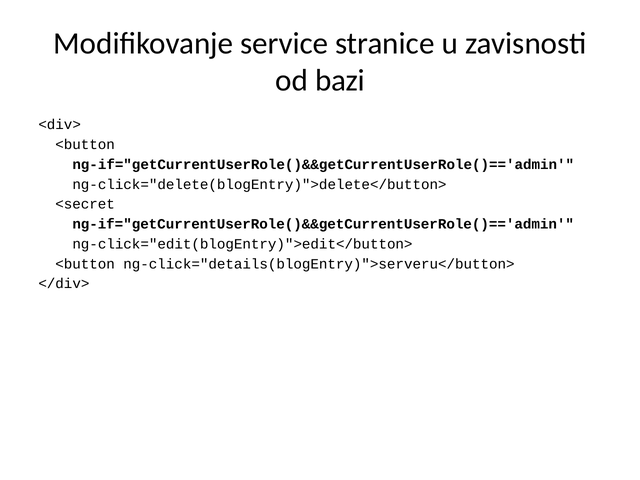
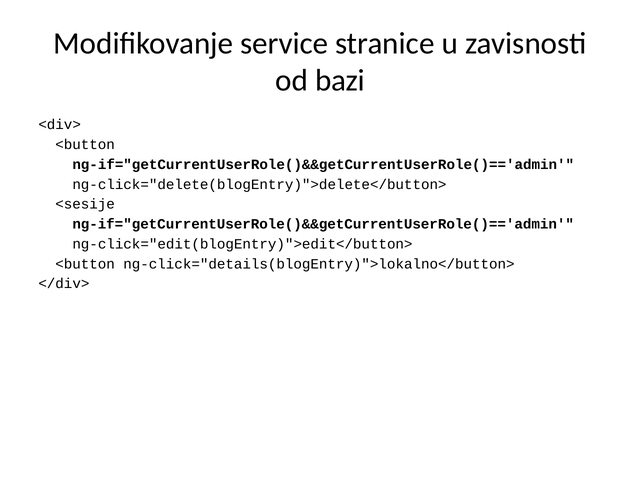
<secret: <secret -> <sesije
ng-click="details(blogEntry)">serveru</button>: ng-click="details(blogEntry)">serveru</button> -> ng-click="details(blogEntry)">lokalno</button>
